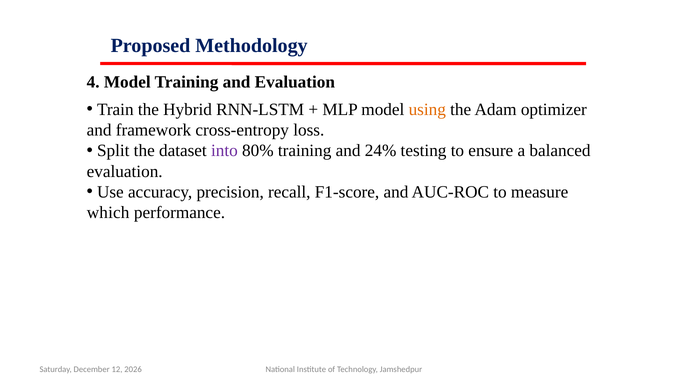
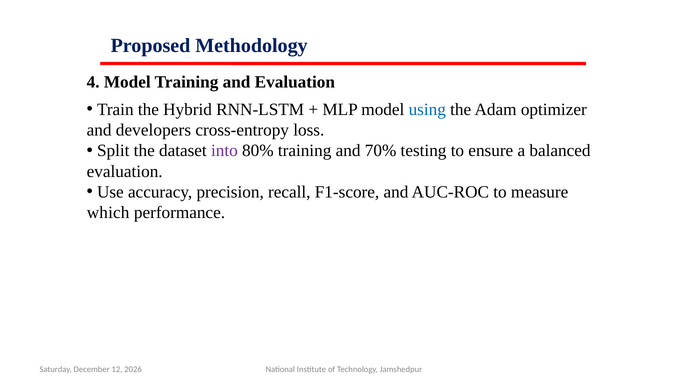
using colour: orange -> blue
framework: framework -> developers
24%: 24% -> 70%
